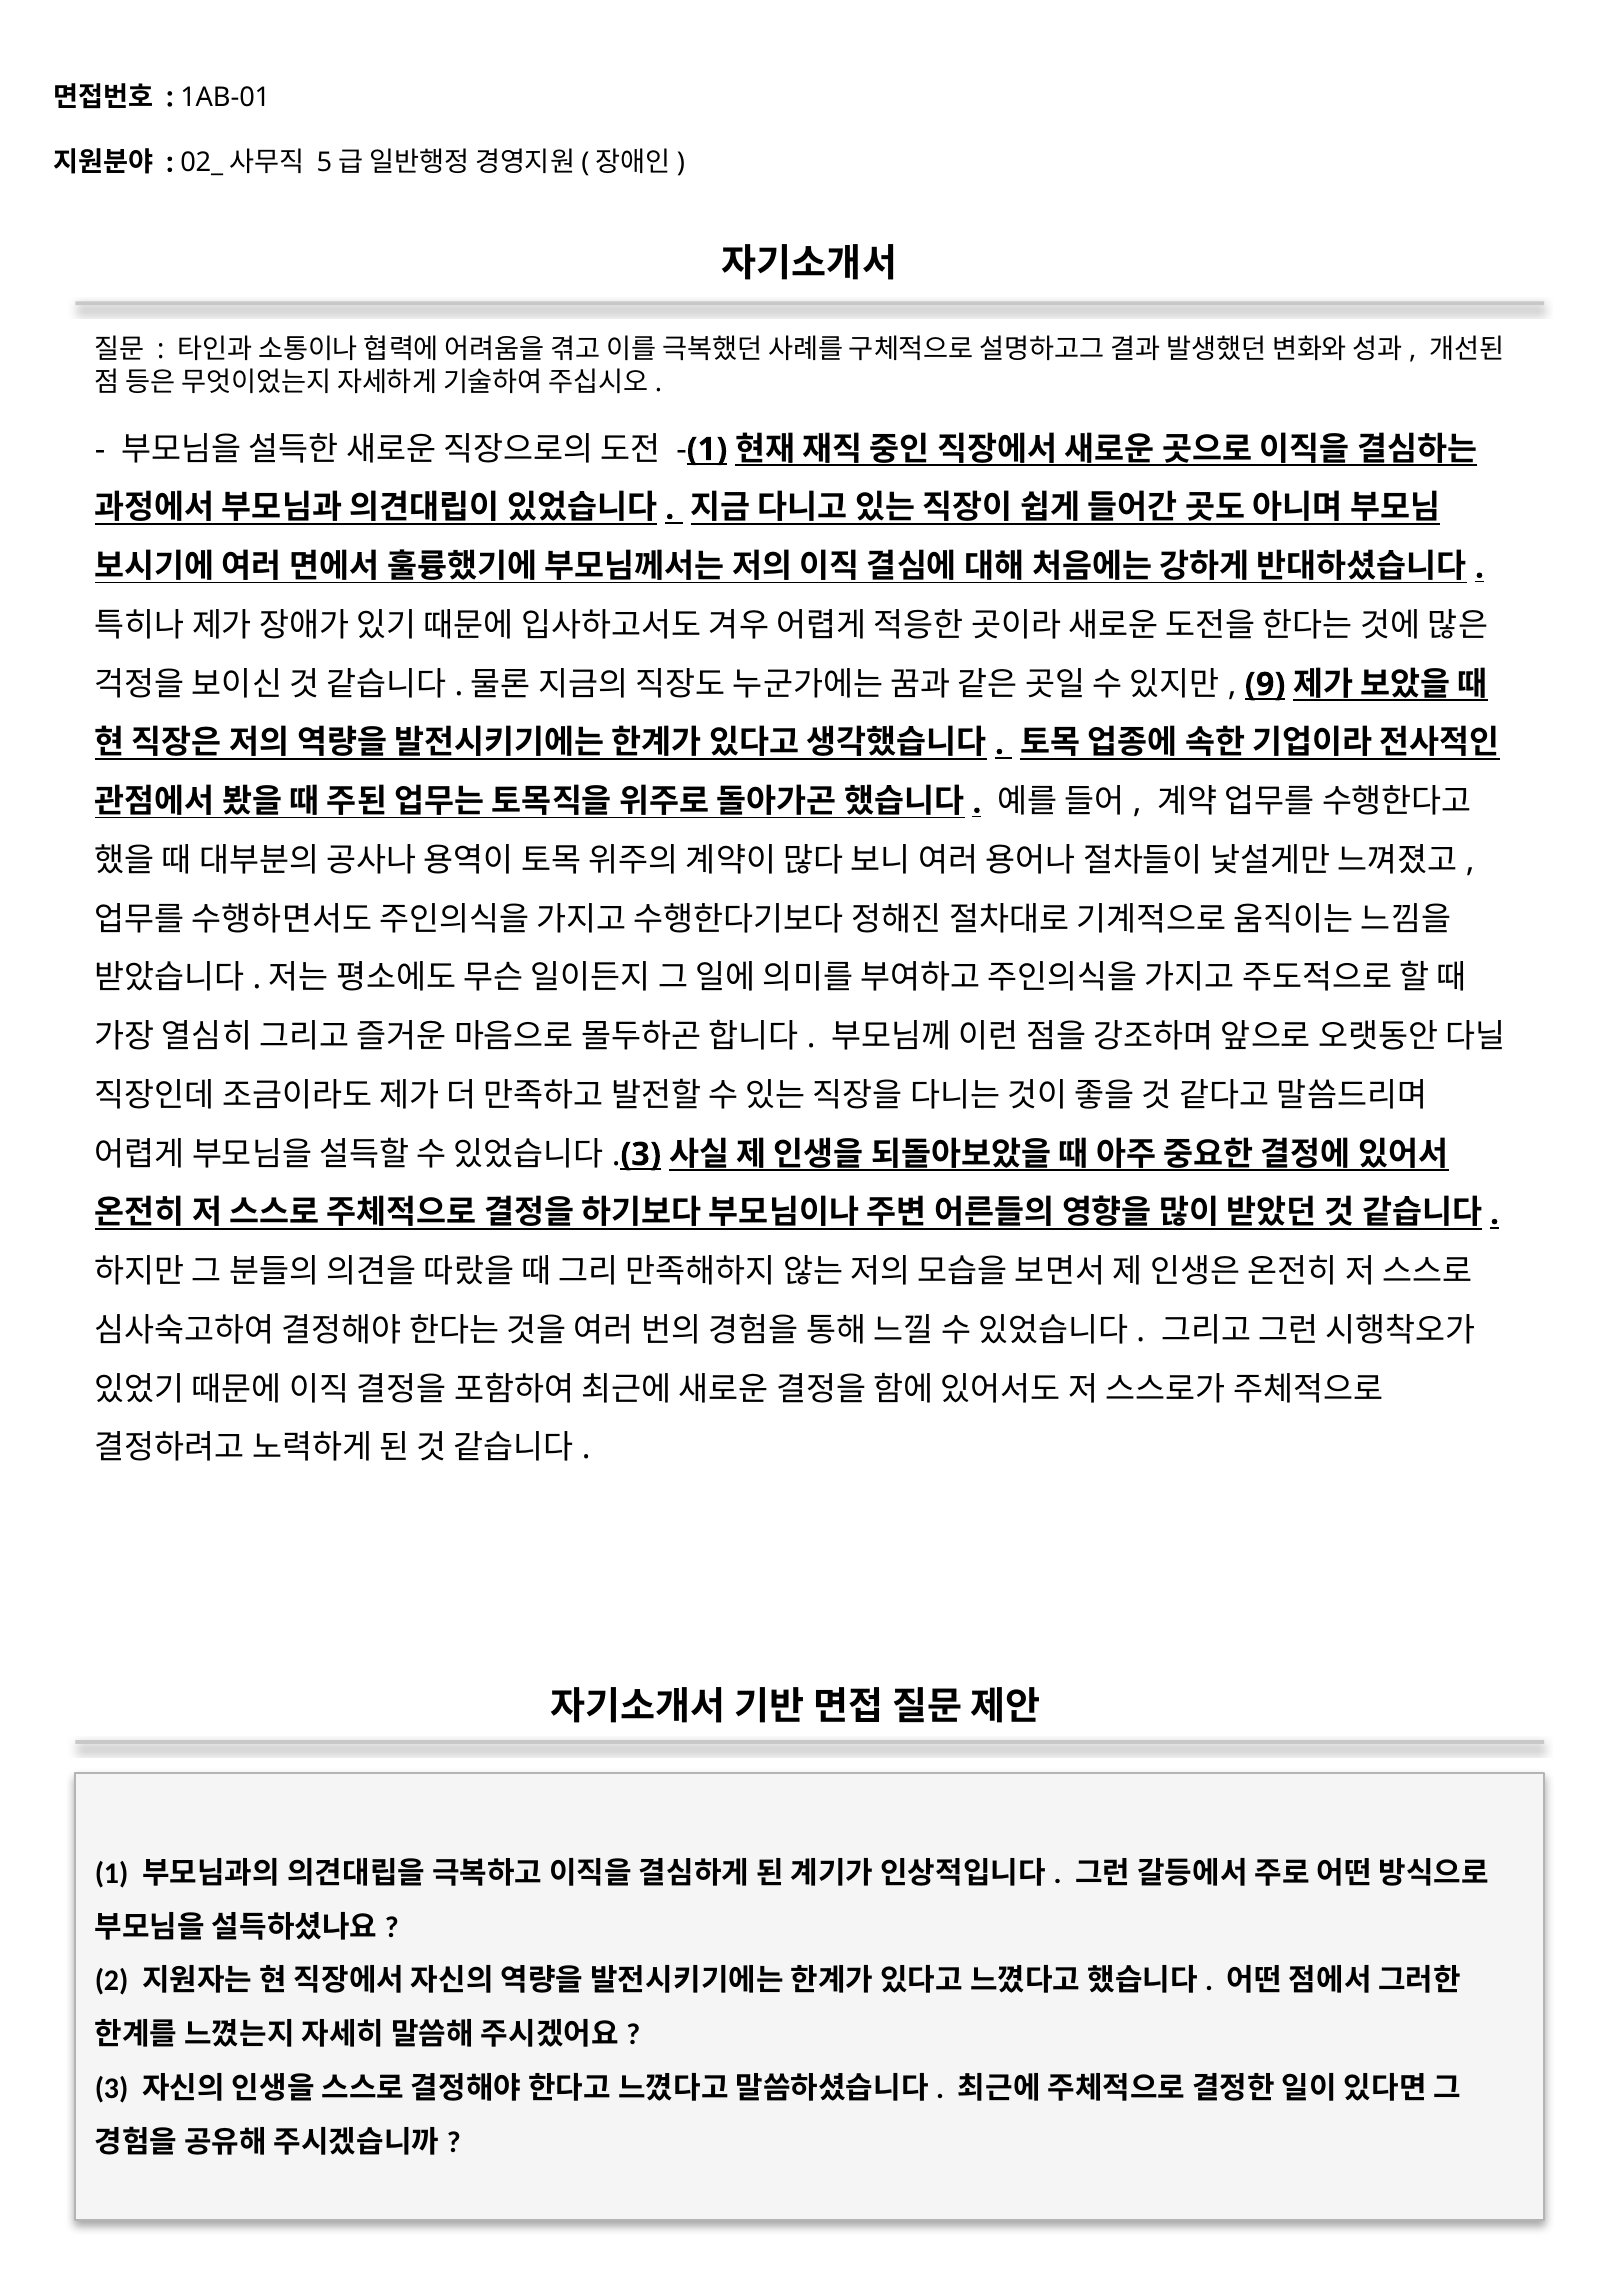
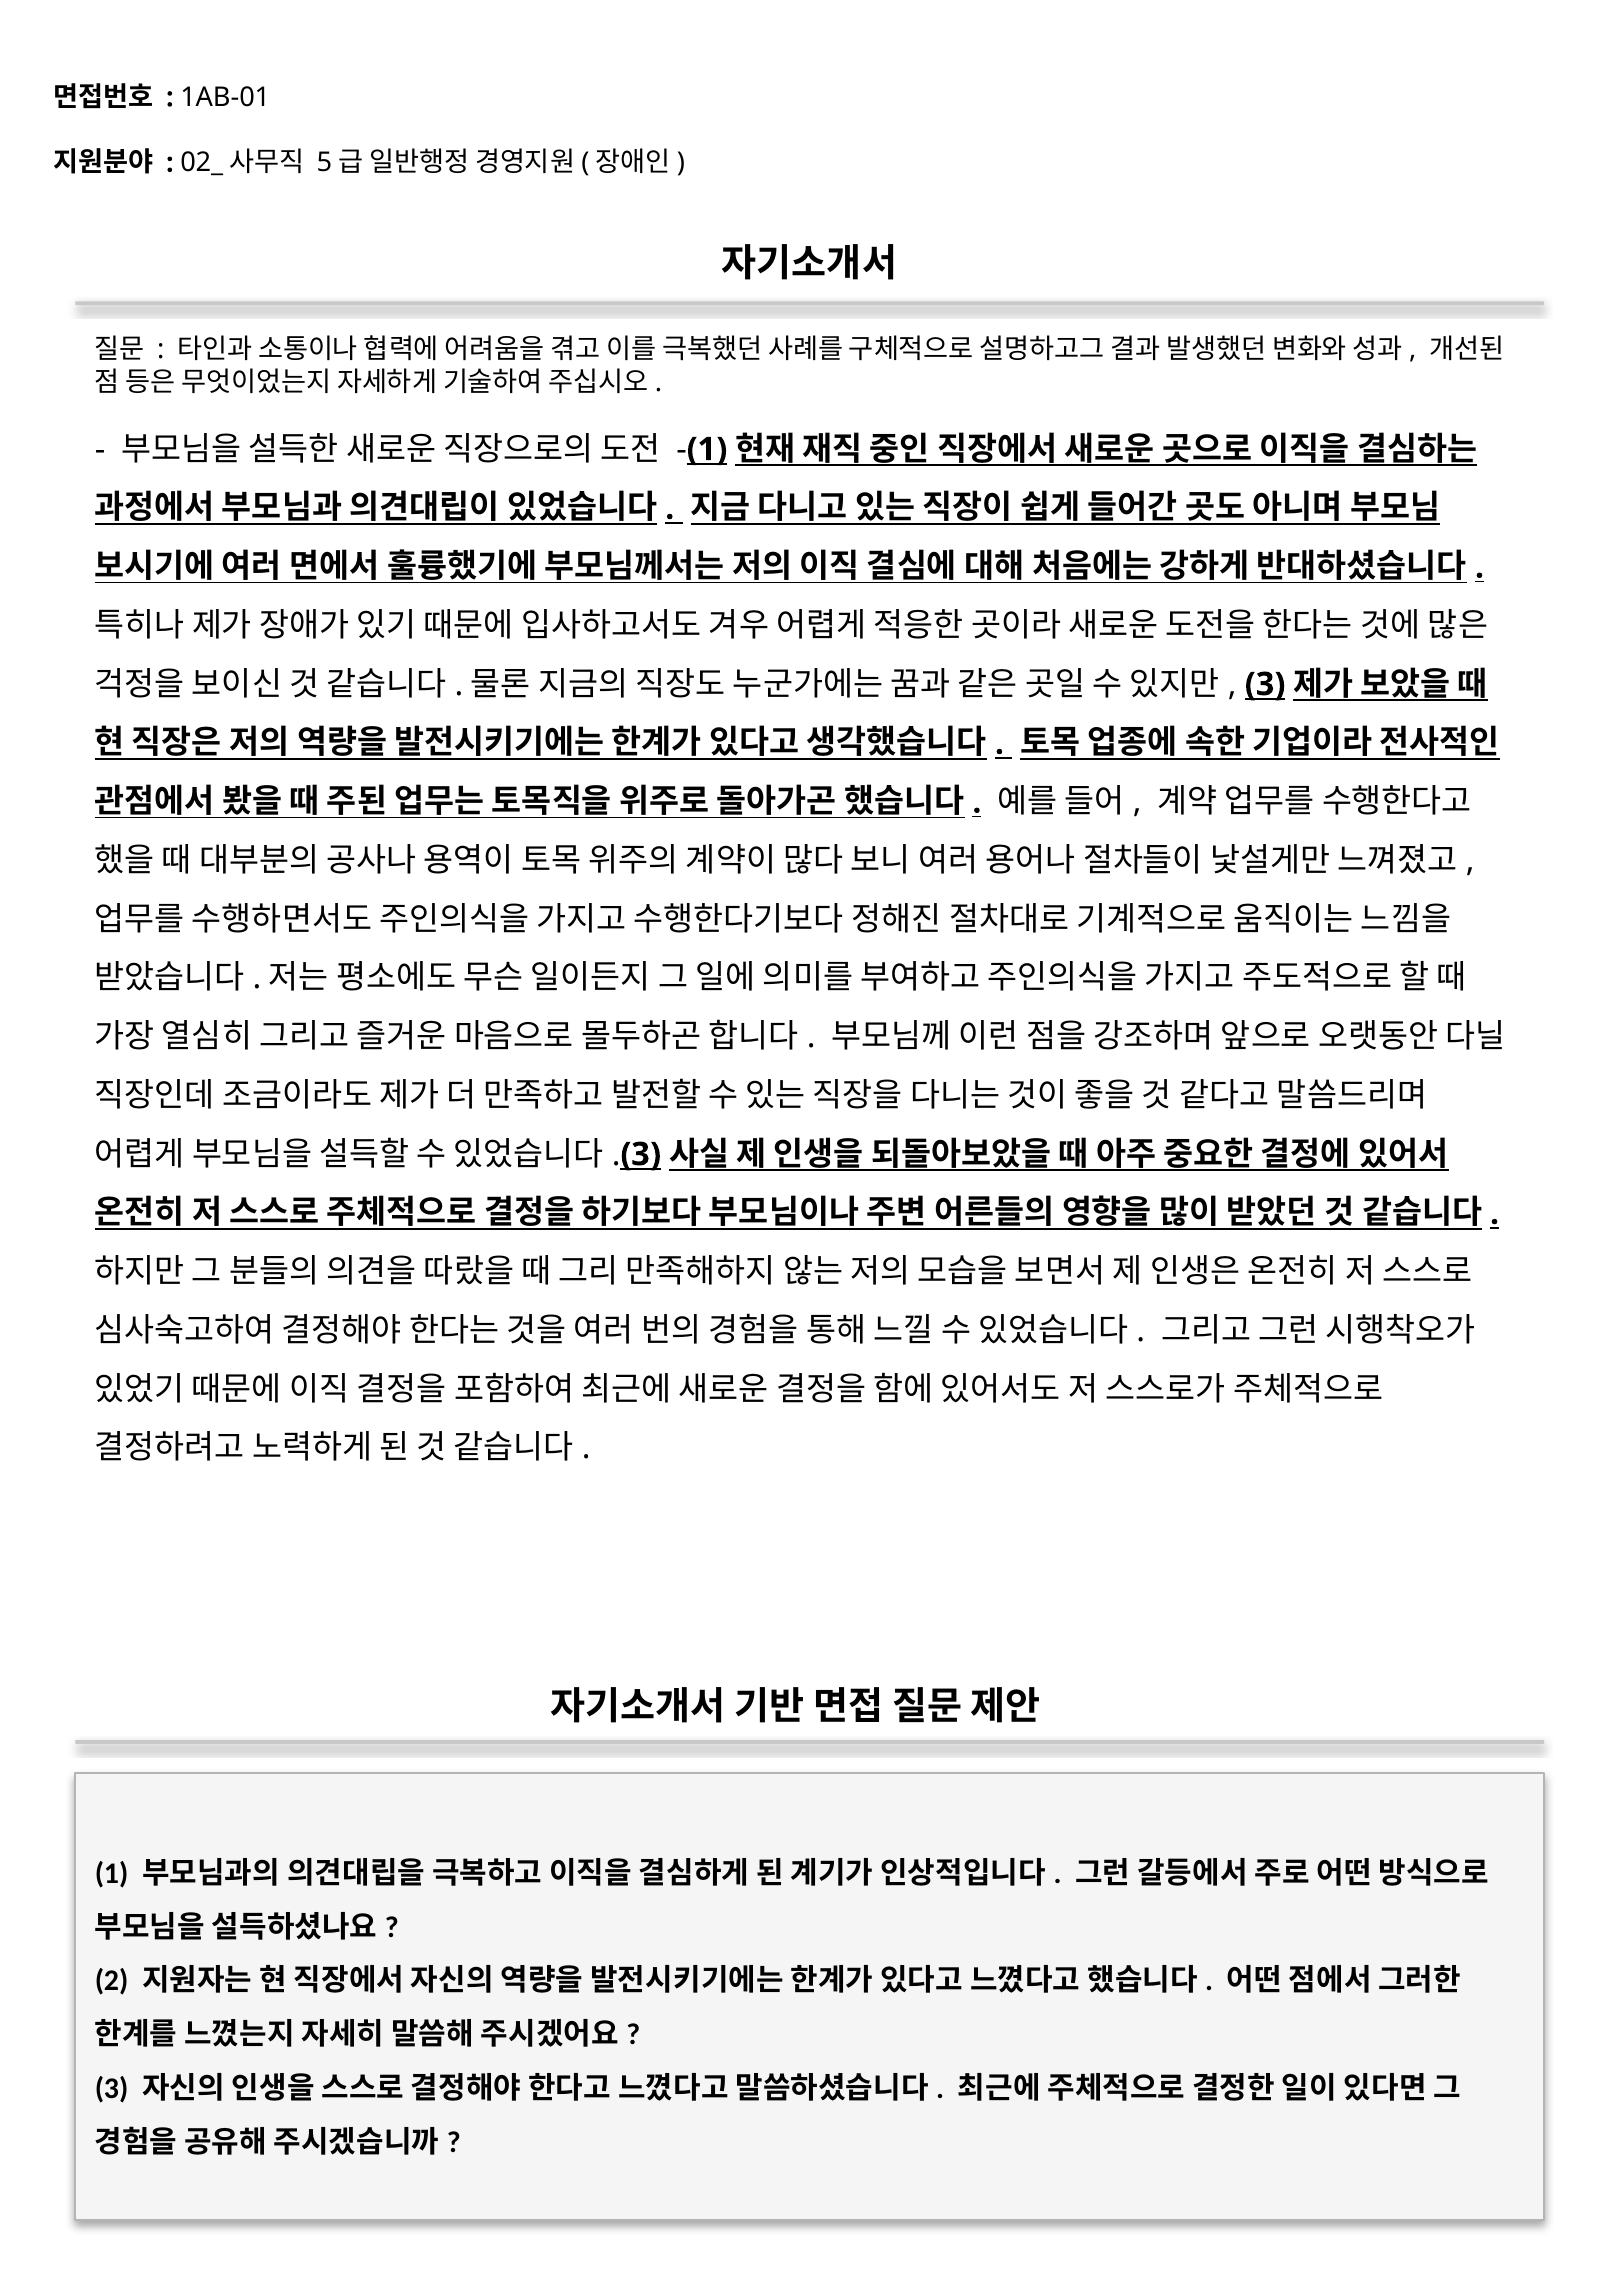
9 at (1265, 684): 9 -> 3
